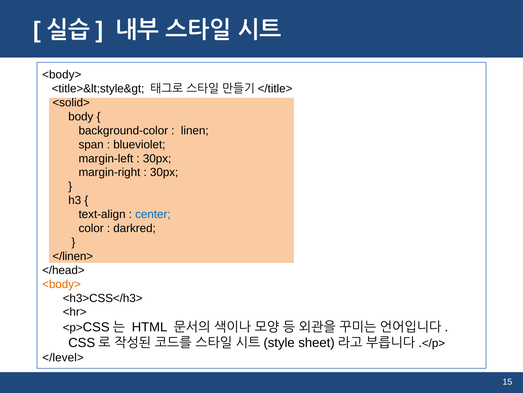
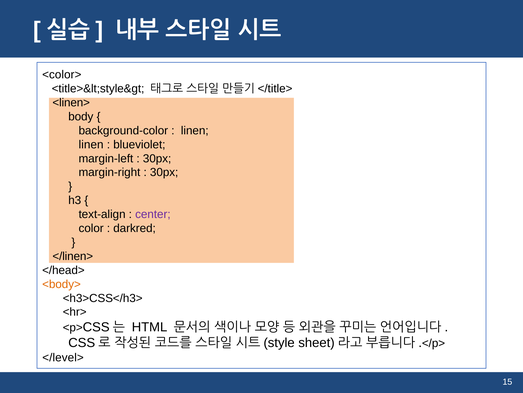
<body> at (62, 75): <body> -> <color>
<solid>: <solid> -> <linen>
span at (91, 144): span -> linen
center colour: blue -> purple
